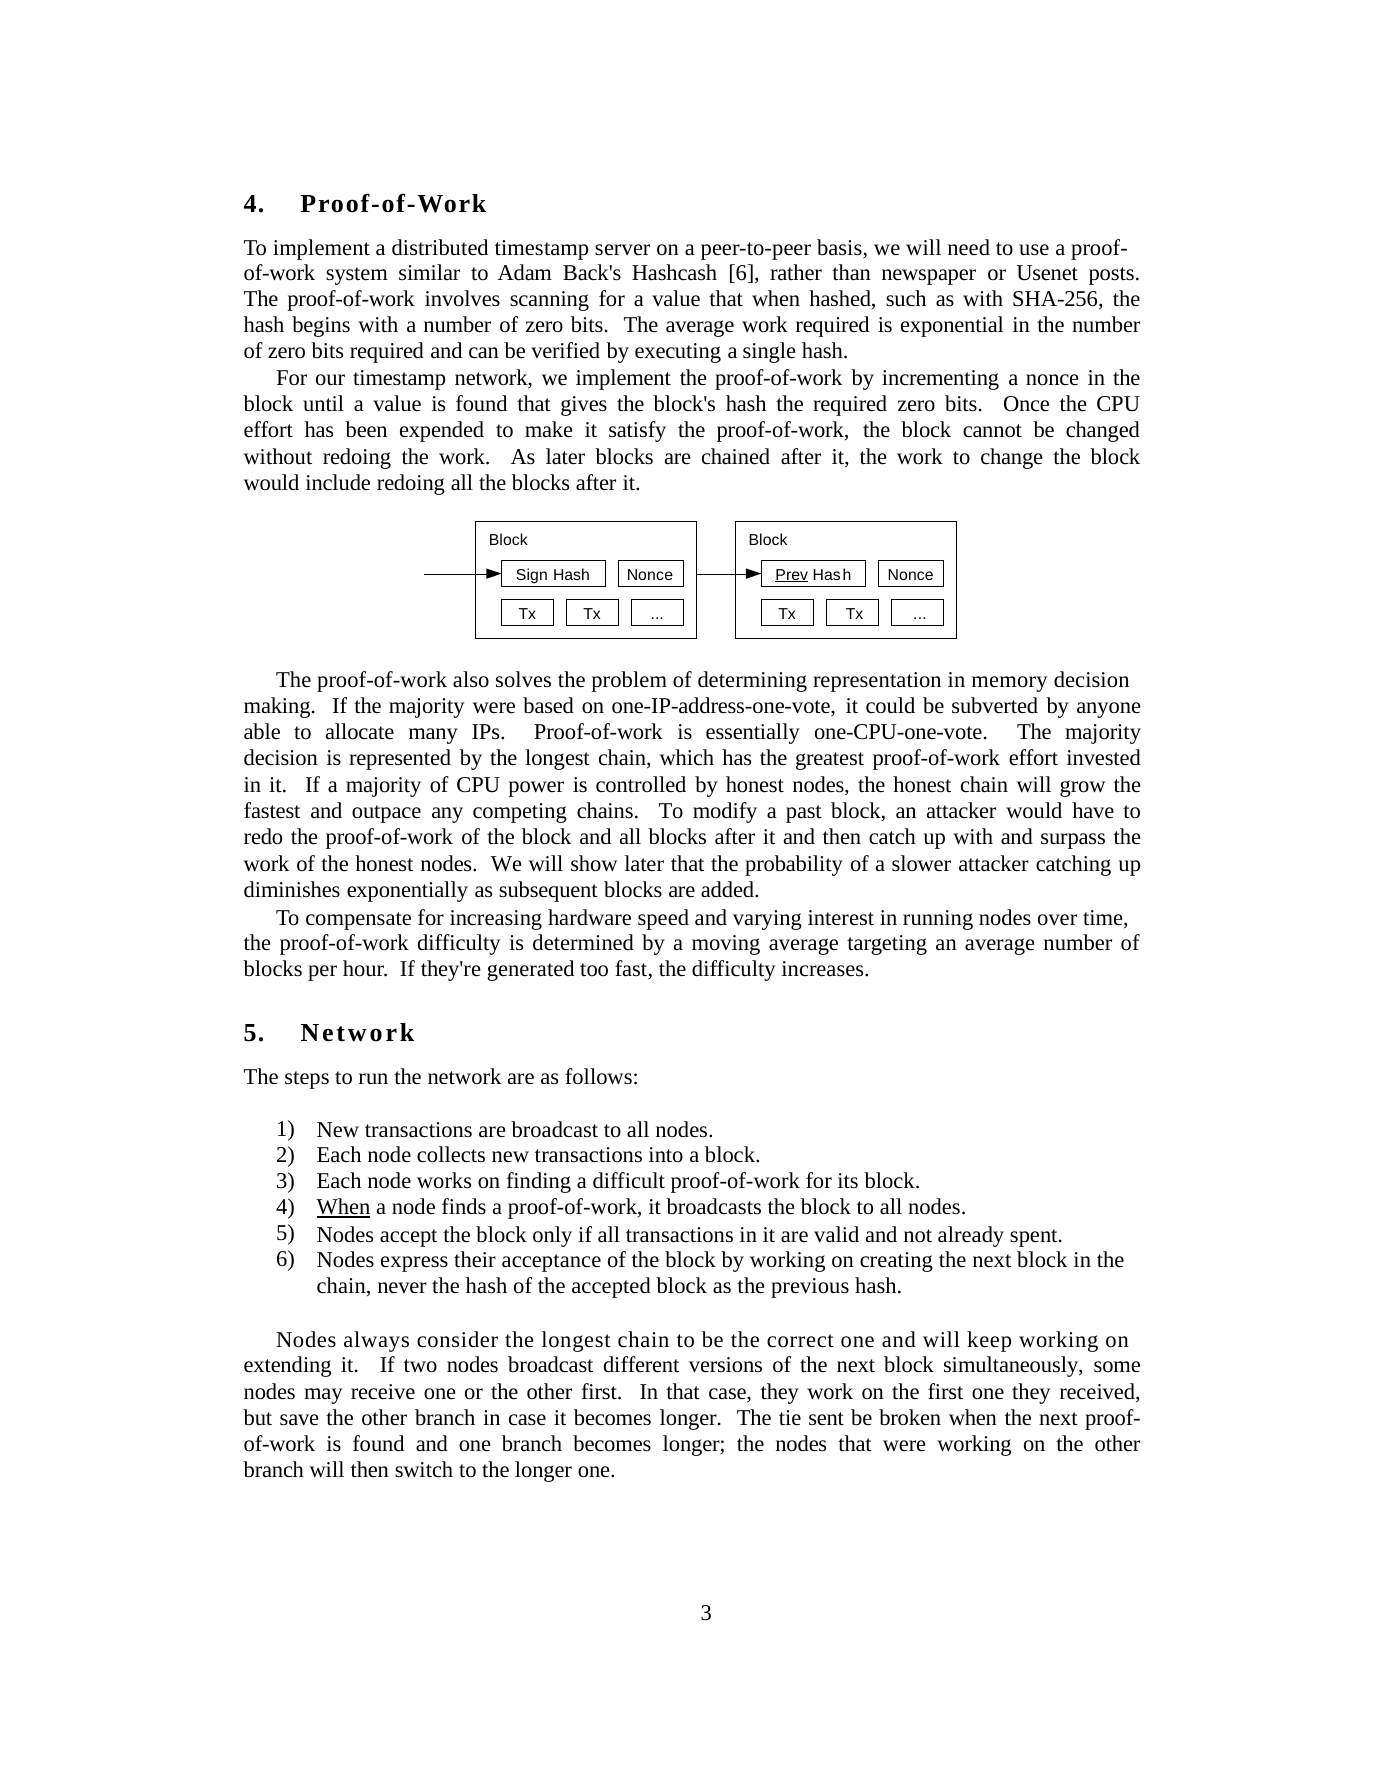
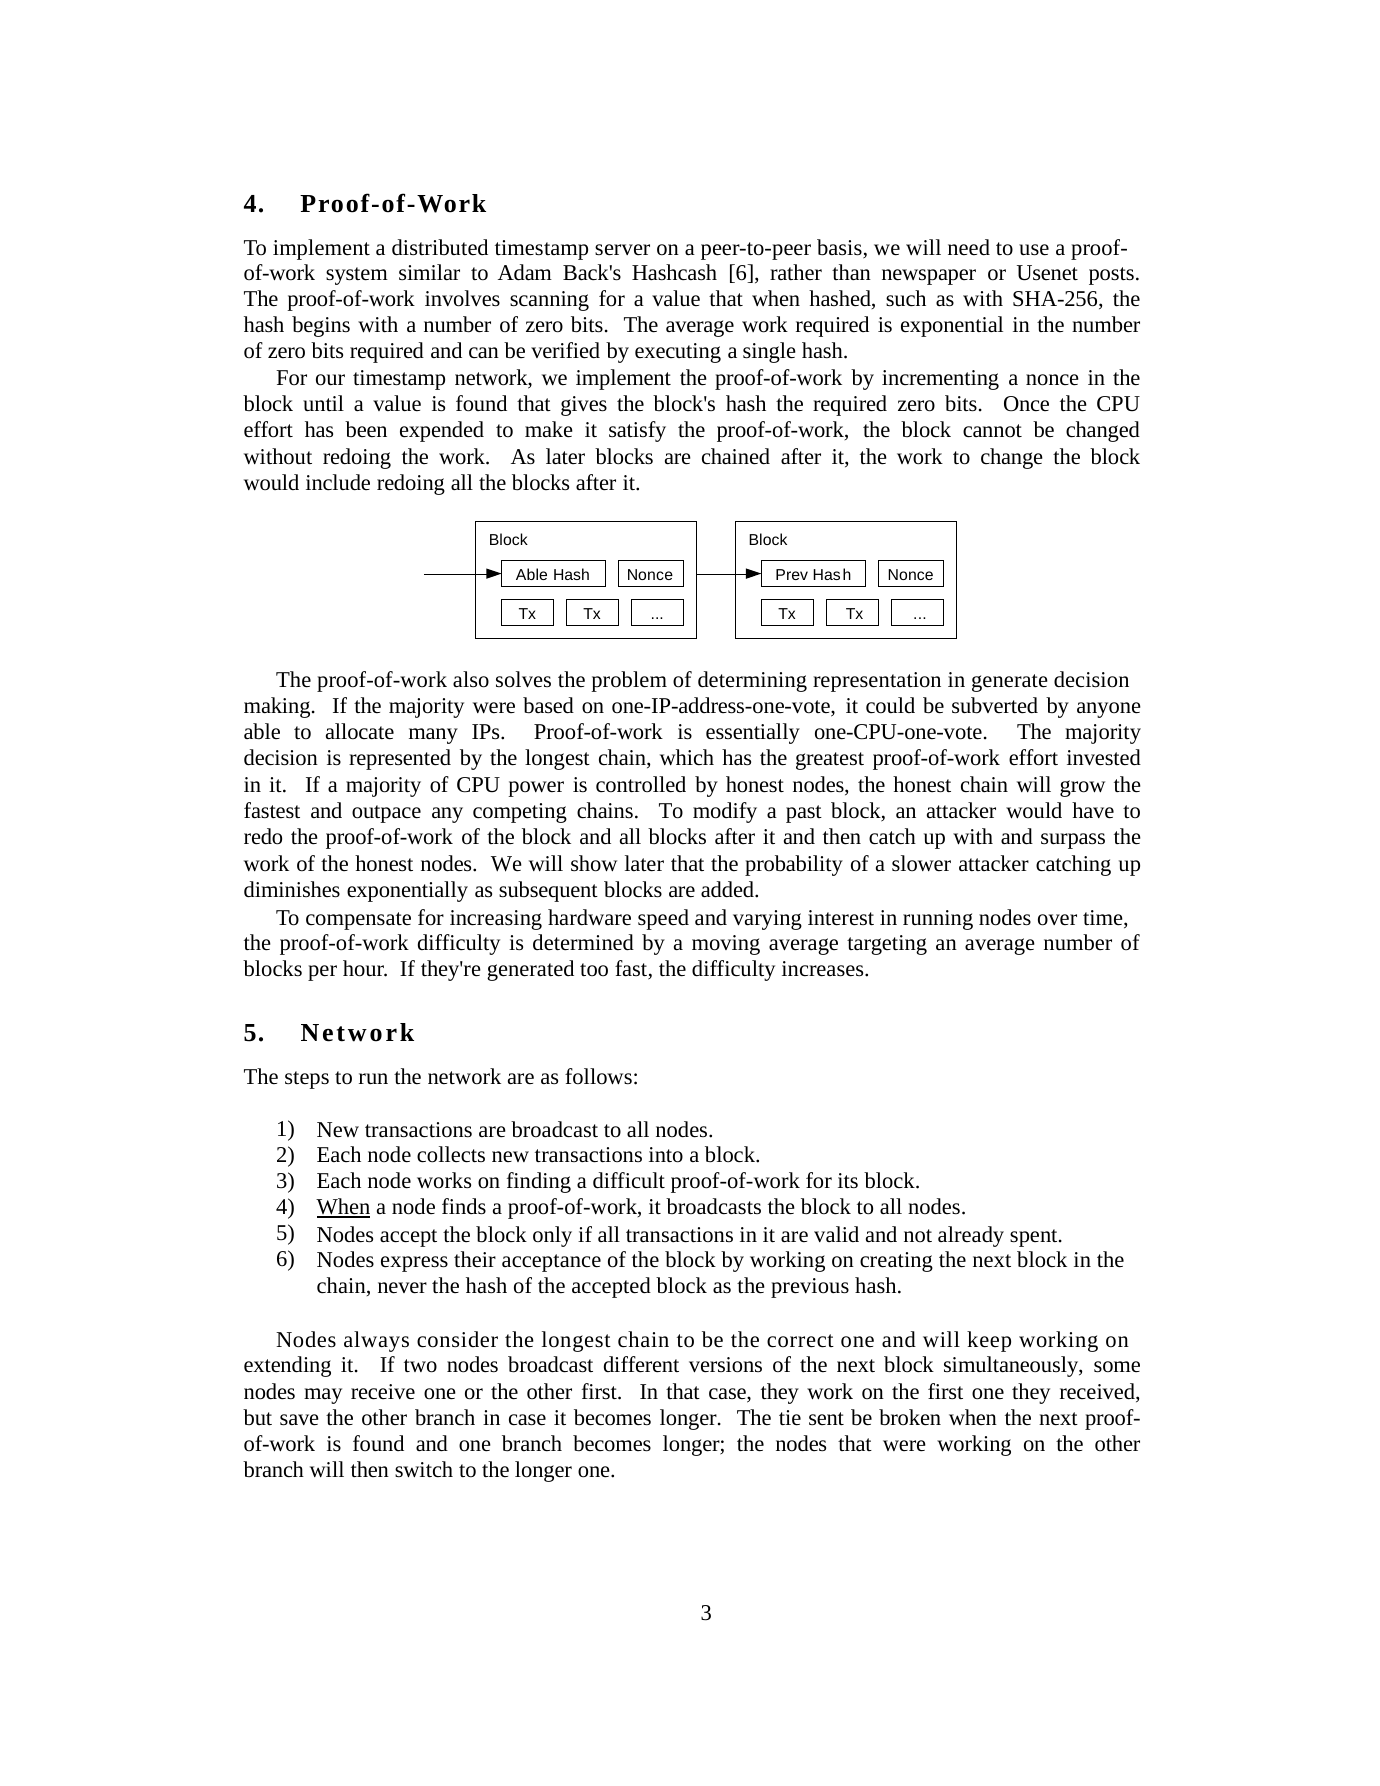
Sign at (532, 575): Sign -> Able
Prev underline: present -> none
memory: memory -> generate
